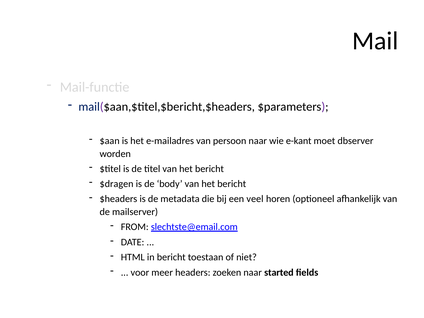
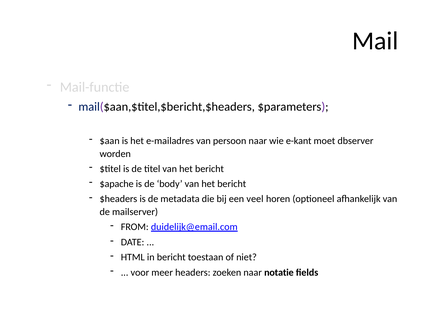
$dragen: $dragen -> $apache
slechtste@email.com: slechtste@email.com -> duidelijk@email.com
started: started -> notatie
